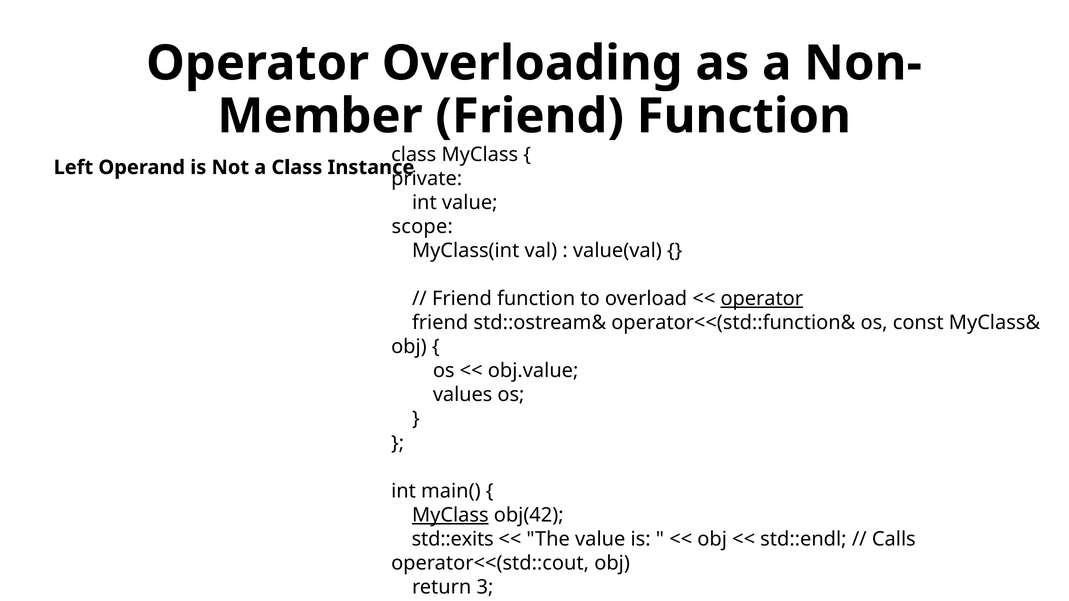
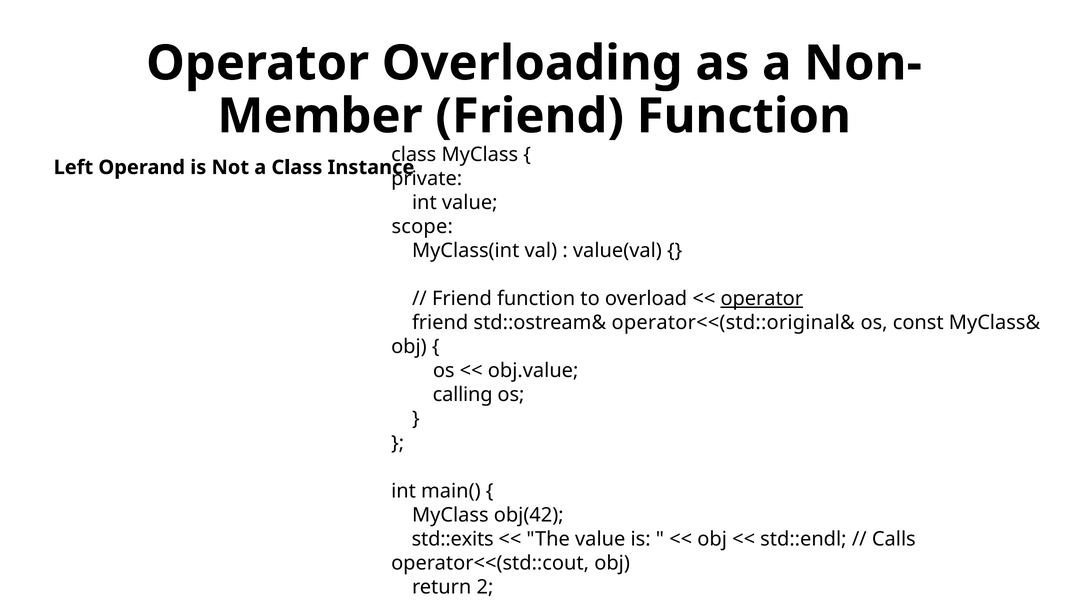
operator<<(std::function&: operator<<(std::function& -> operator<<(std::original&
values: values -> calling
MyClass at (450, 515) underline: present -> none
3: 3 -> 2
